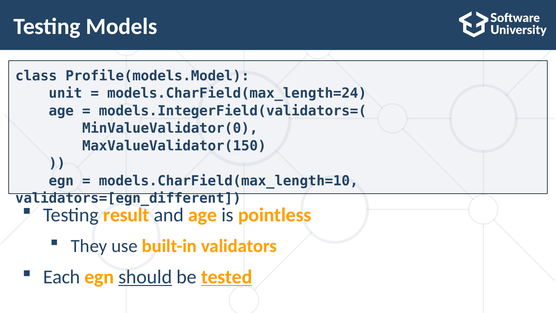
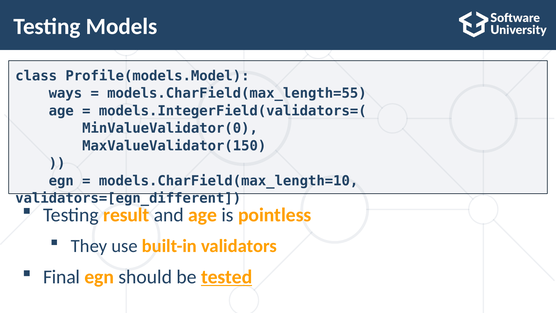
unit: unit -> ways
models.CharField(max_length=24: models.CharField(max_length=24 -> models.CharField(max_length=55
Each: Each -> Final
should underline: present -> none
